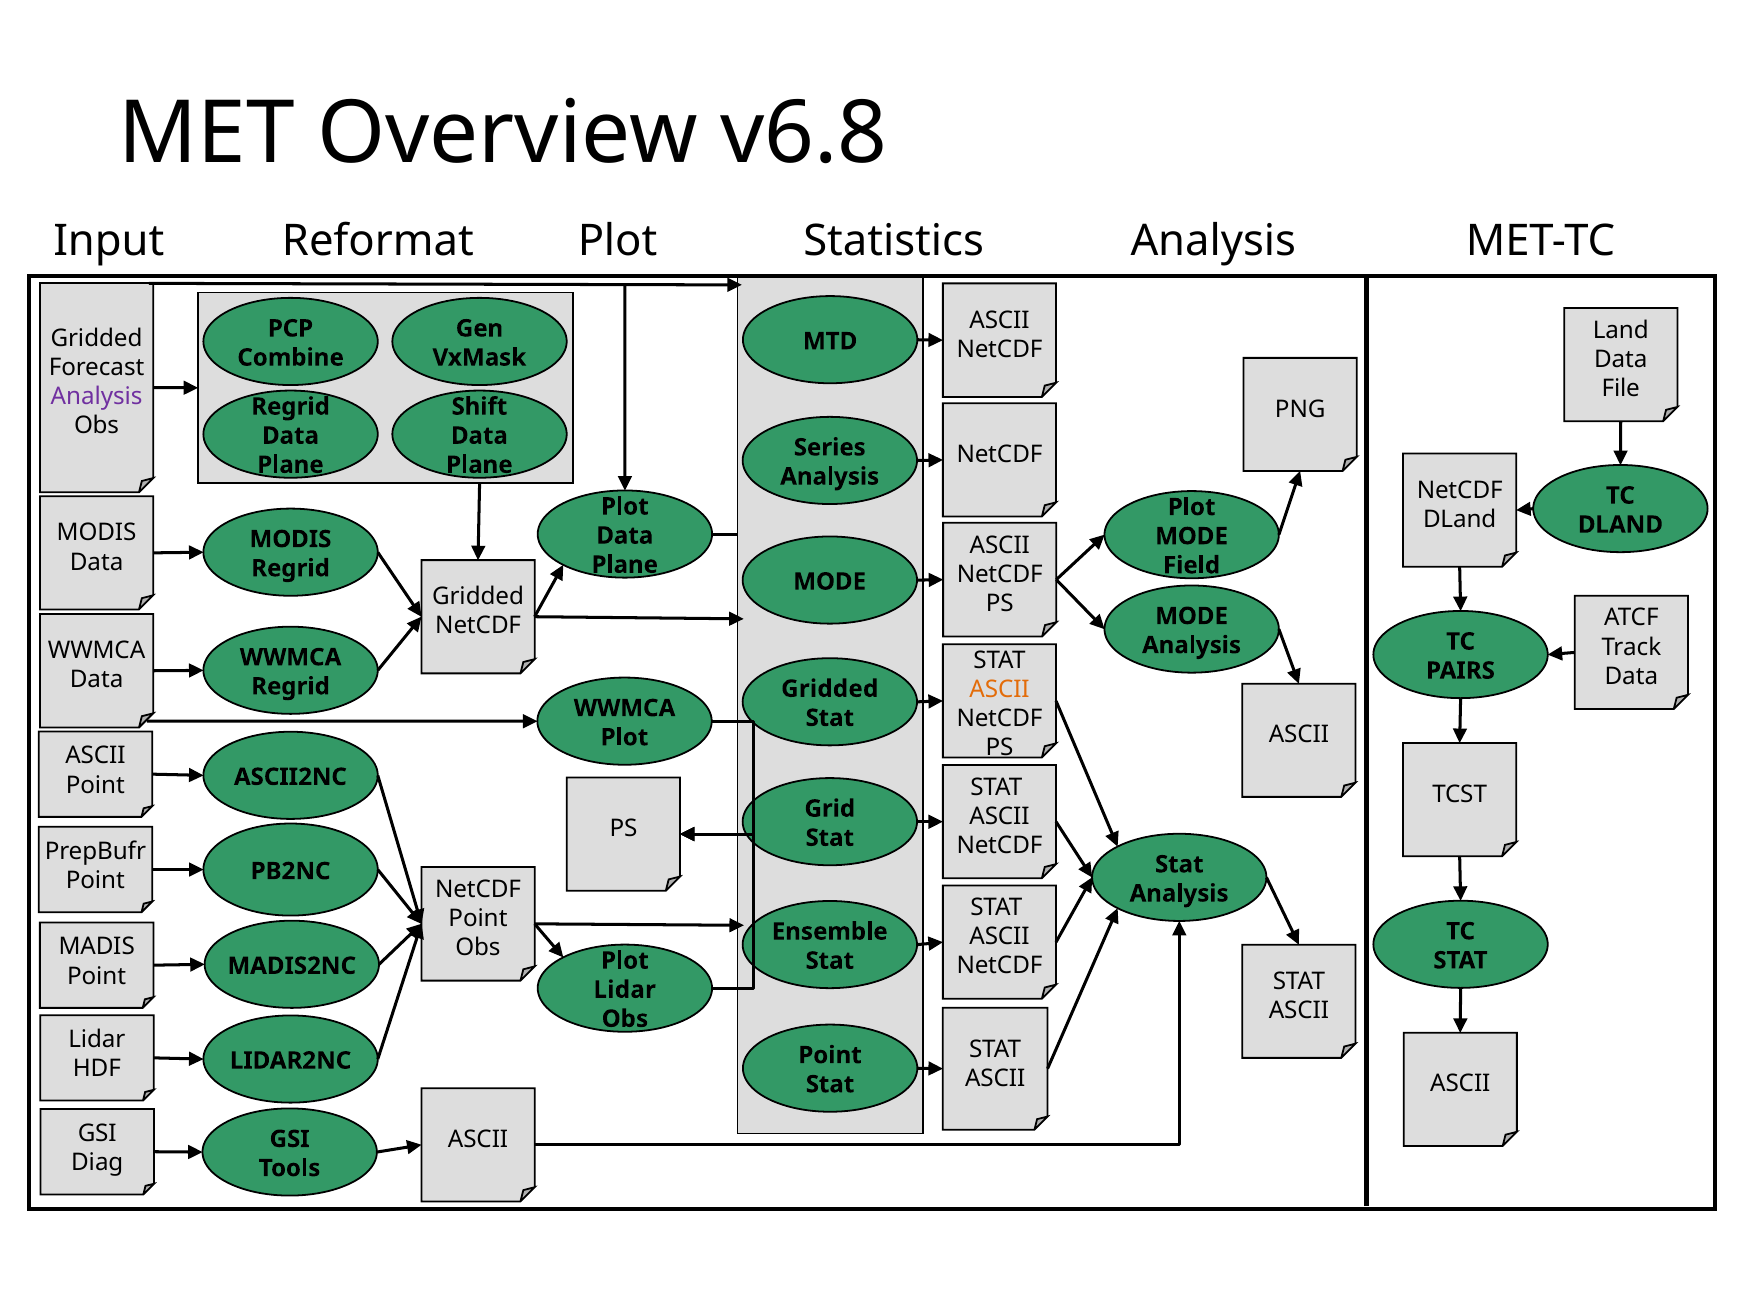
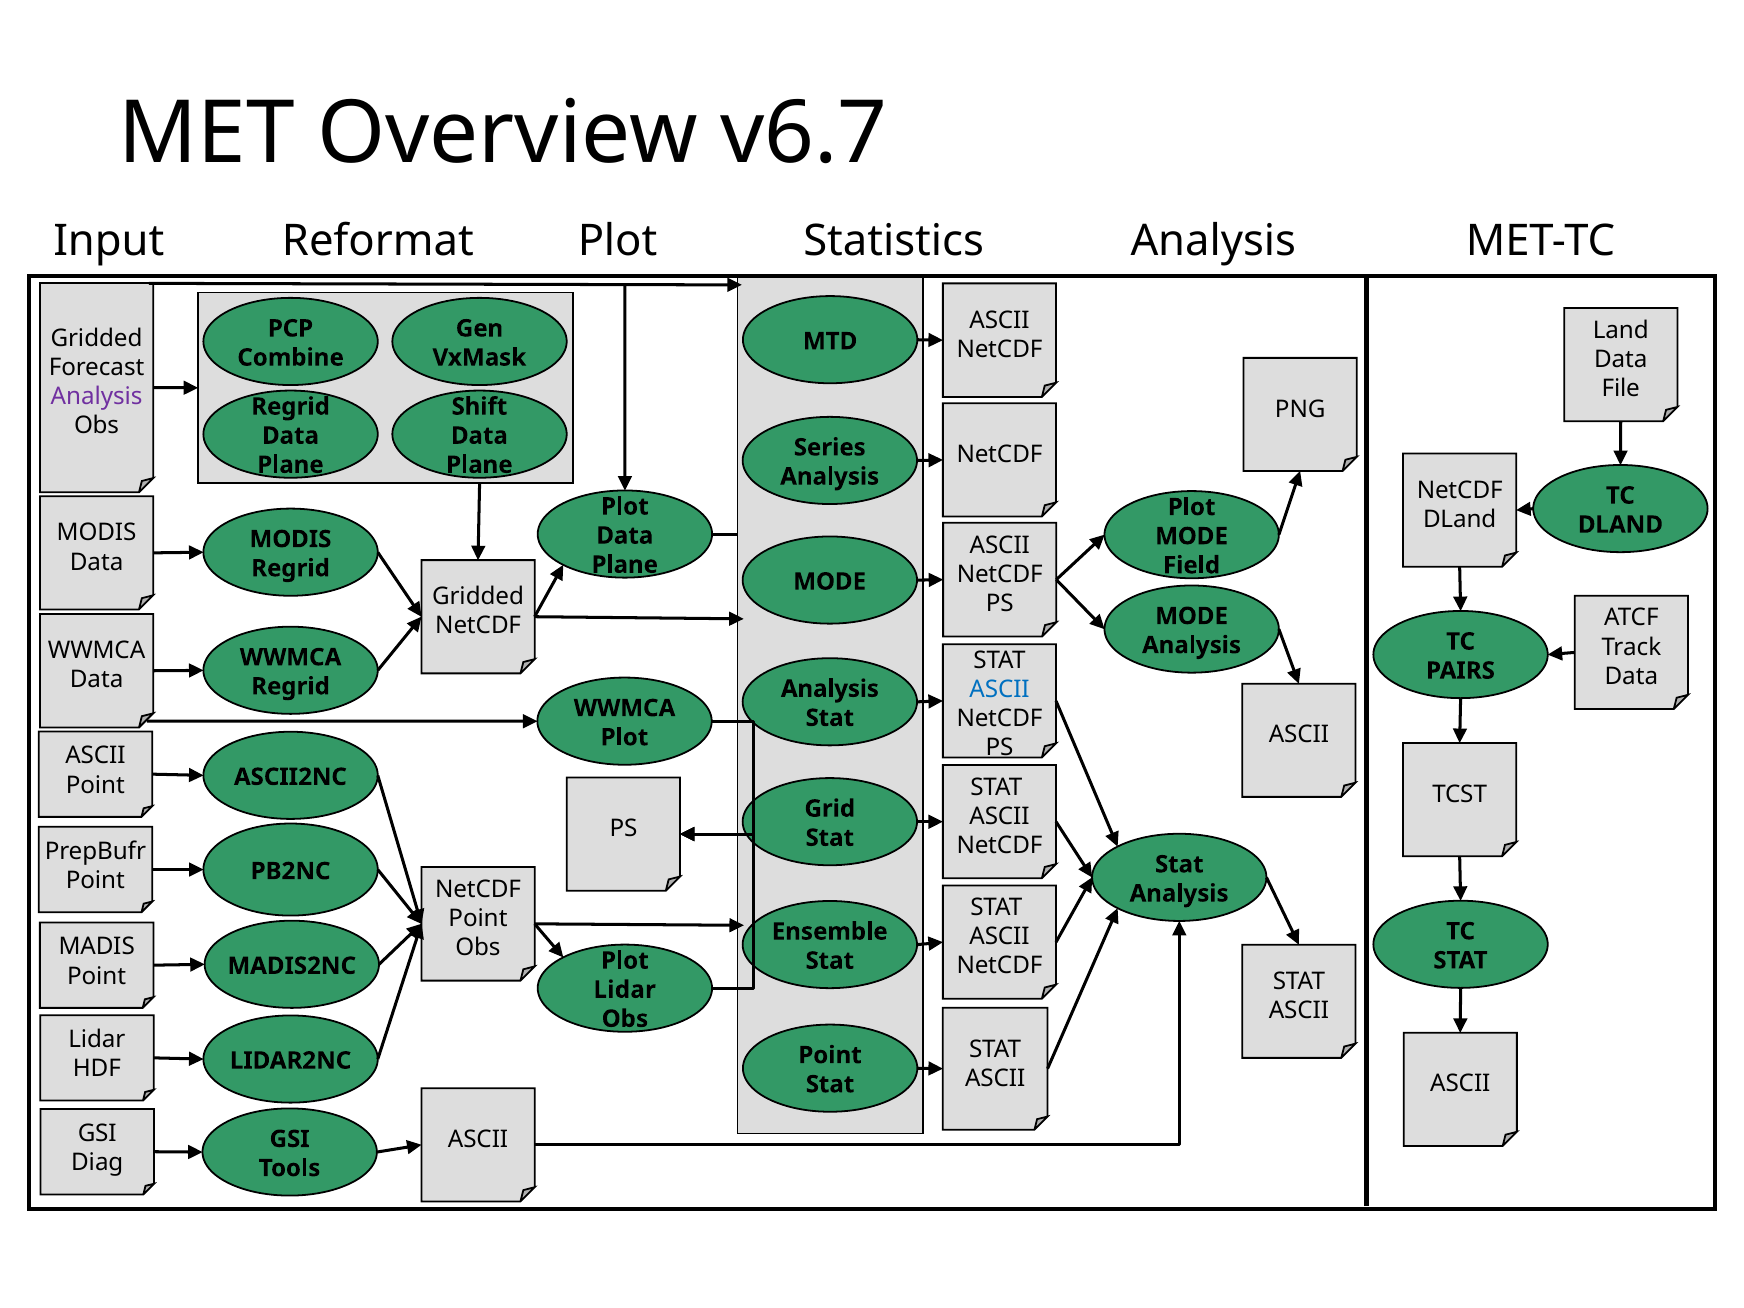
v6.8: v6.8 -> v6.7
ASCII at (1000, 690) colour: orange -> blue
Gridded at (830, 689): Gridded -> Analysis
